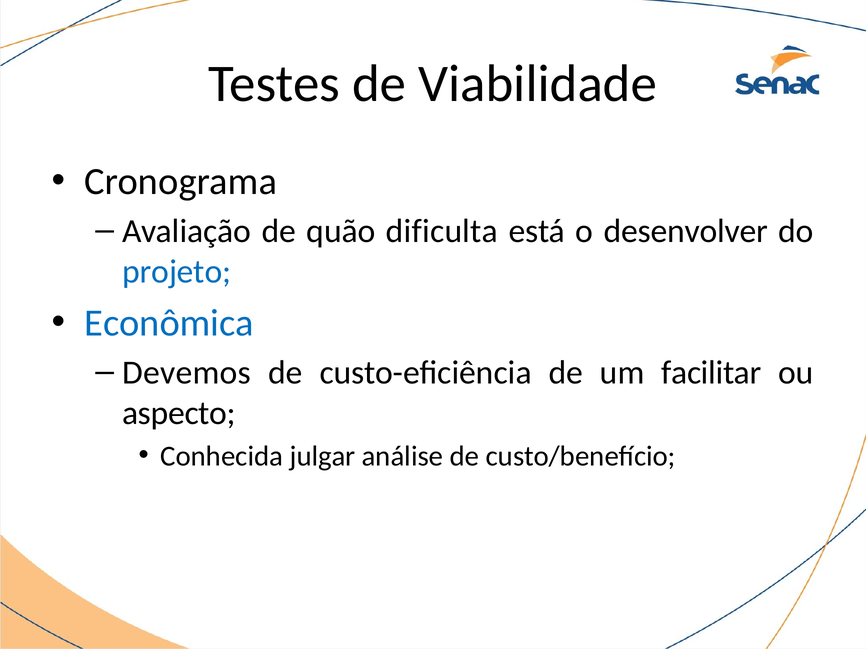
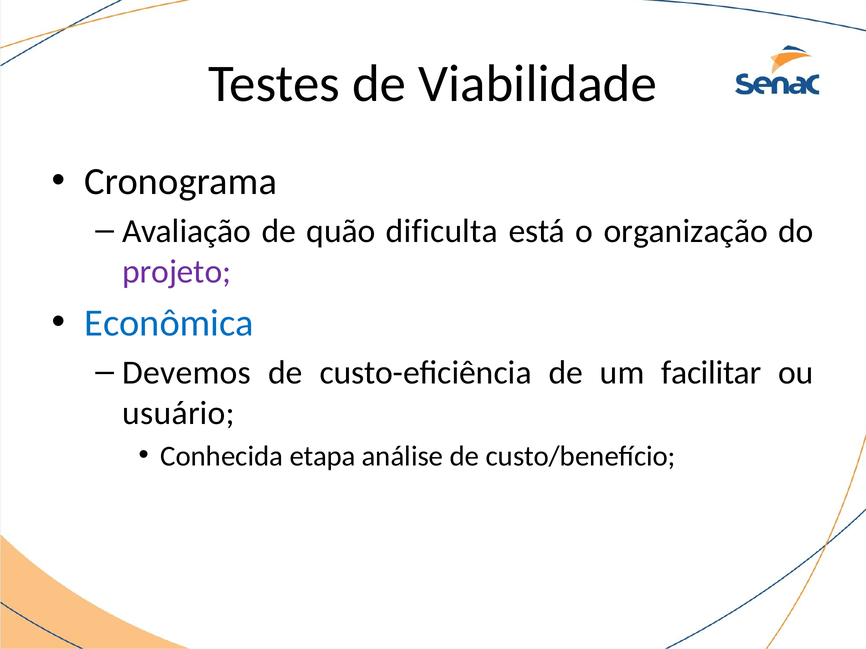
desenvolver: desenvolver -> organização
projeto colour: blue -> purple
aspecto: aspecto -> usuário
julgar: julgar -> etapa
